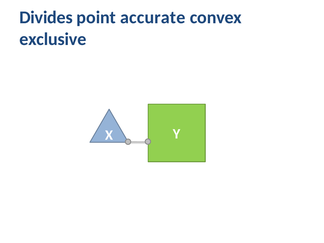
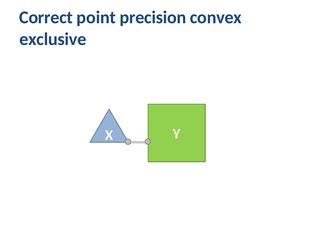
Divides: Divides -> Correct
accurate: accurate -> precision
